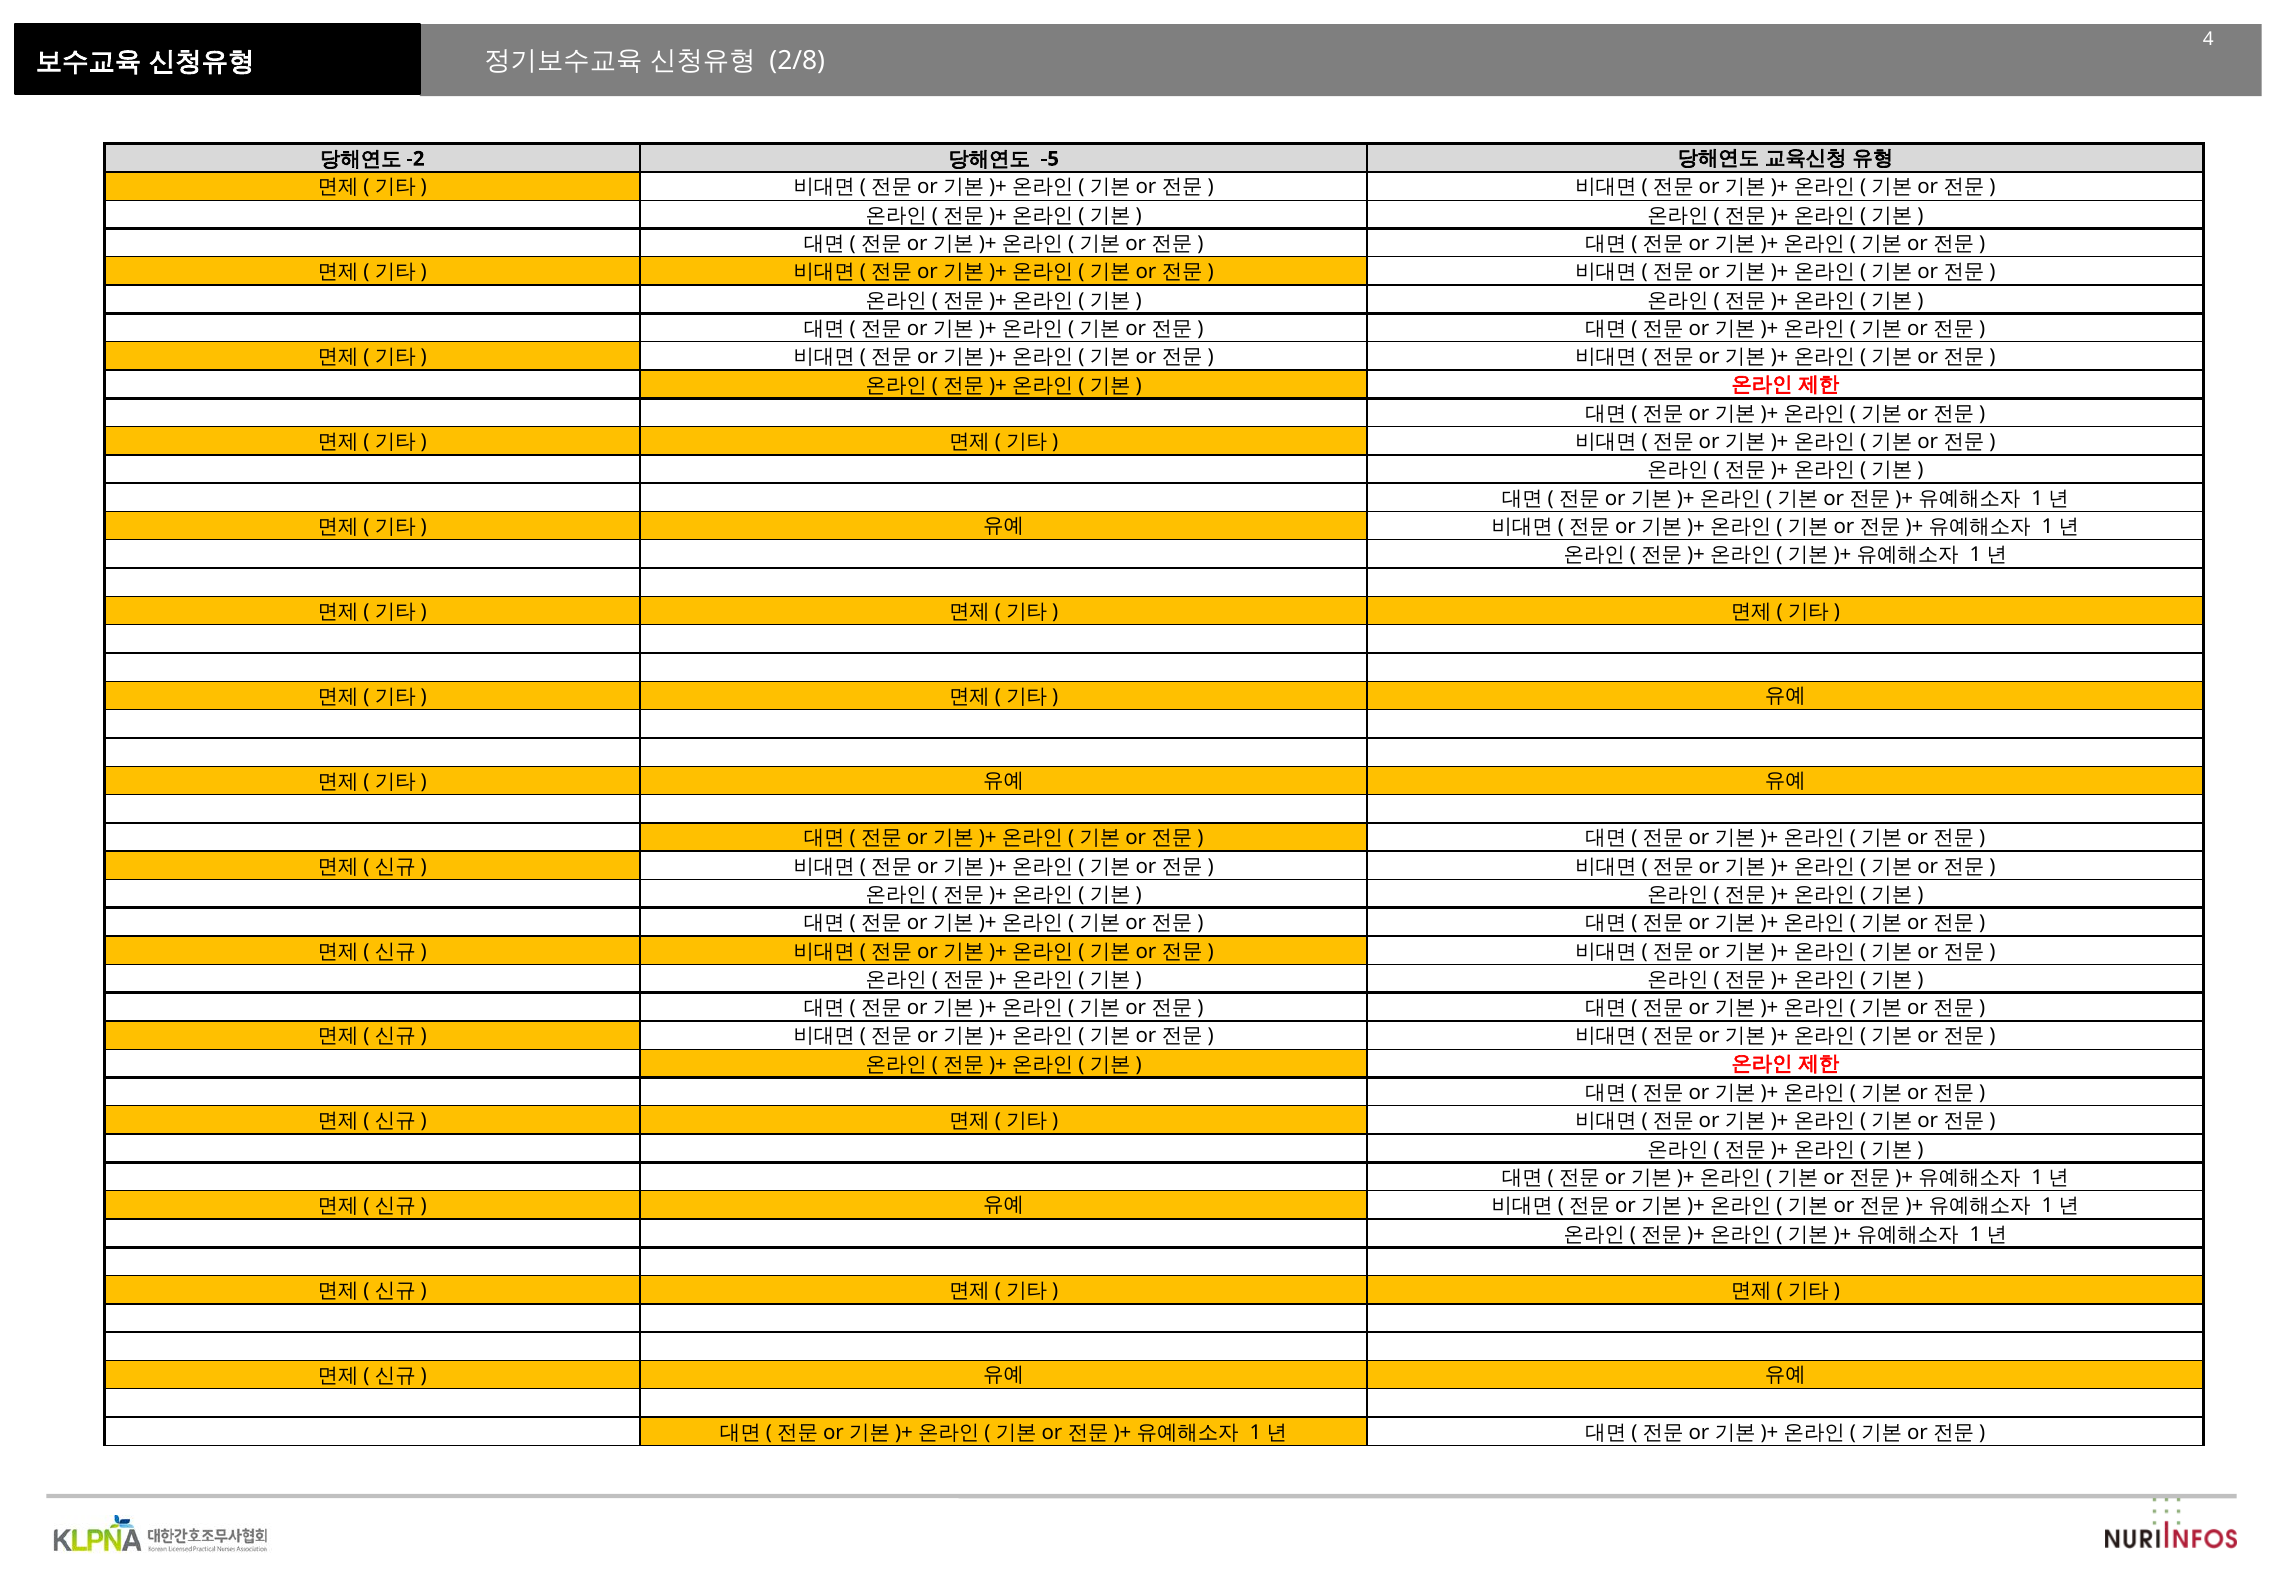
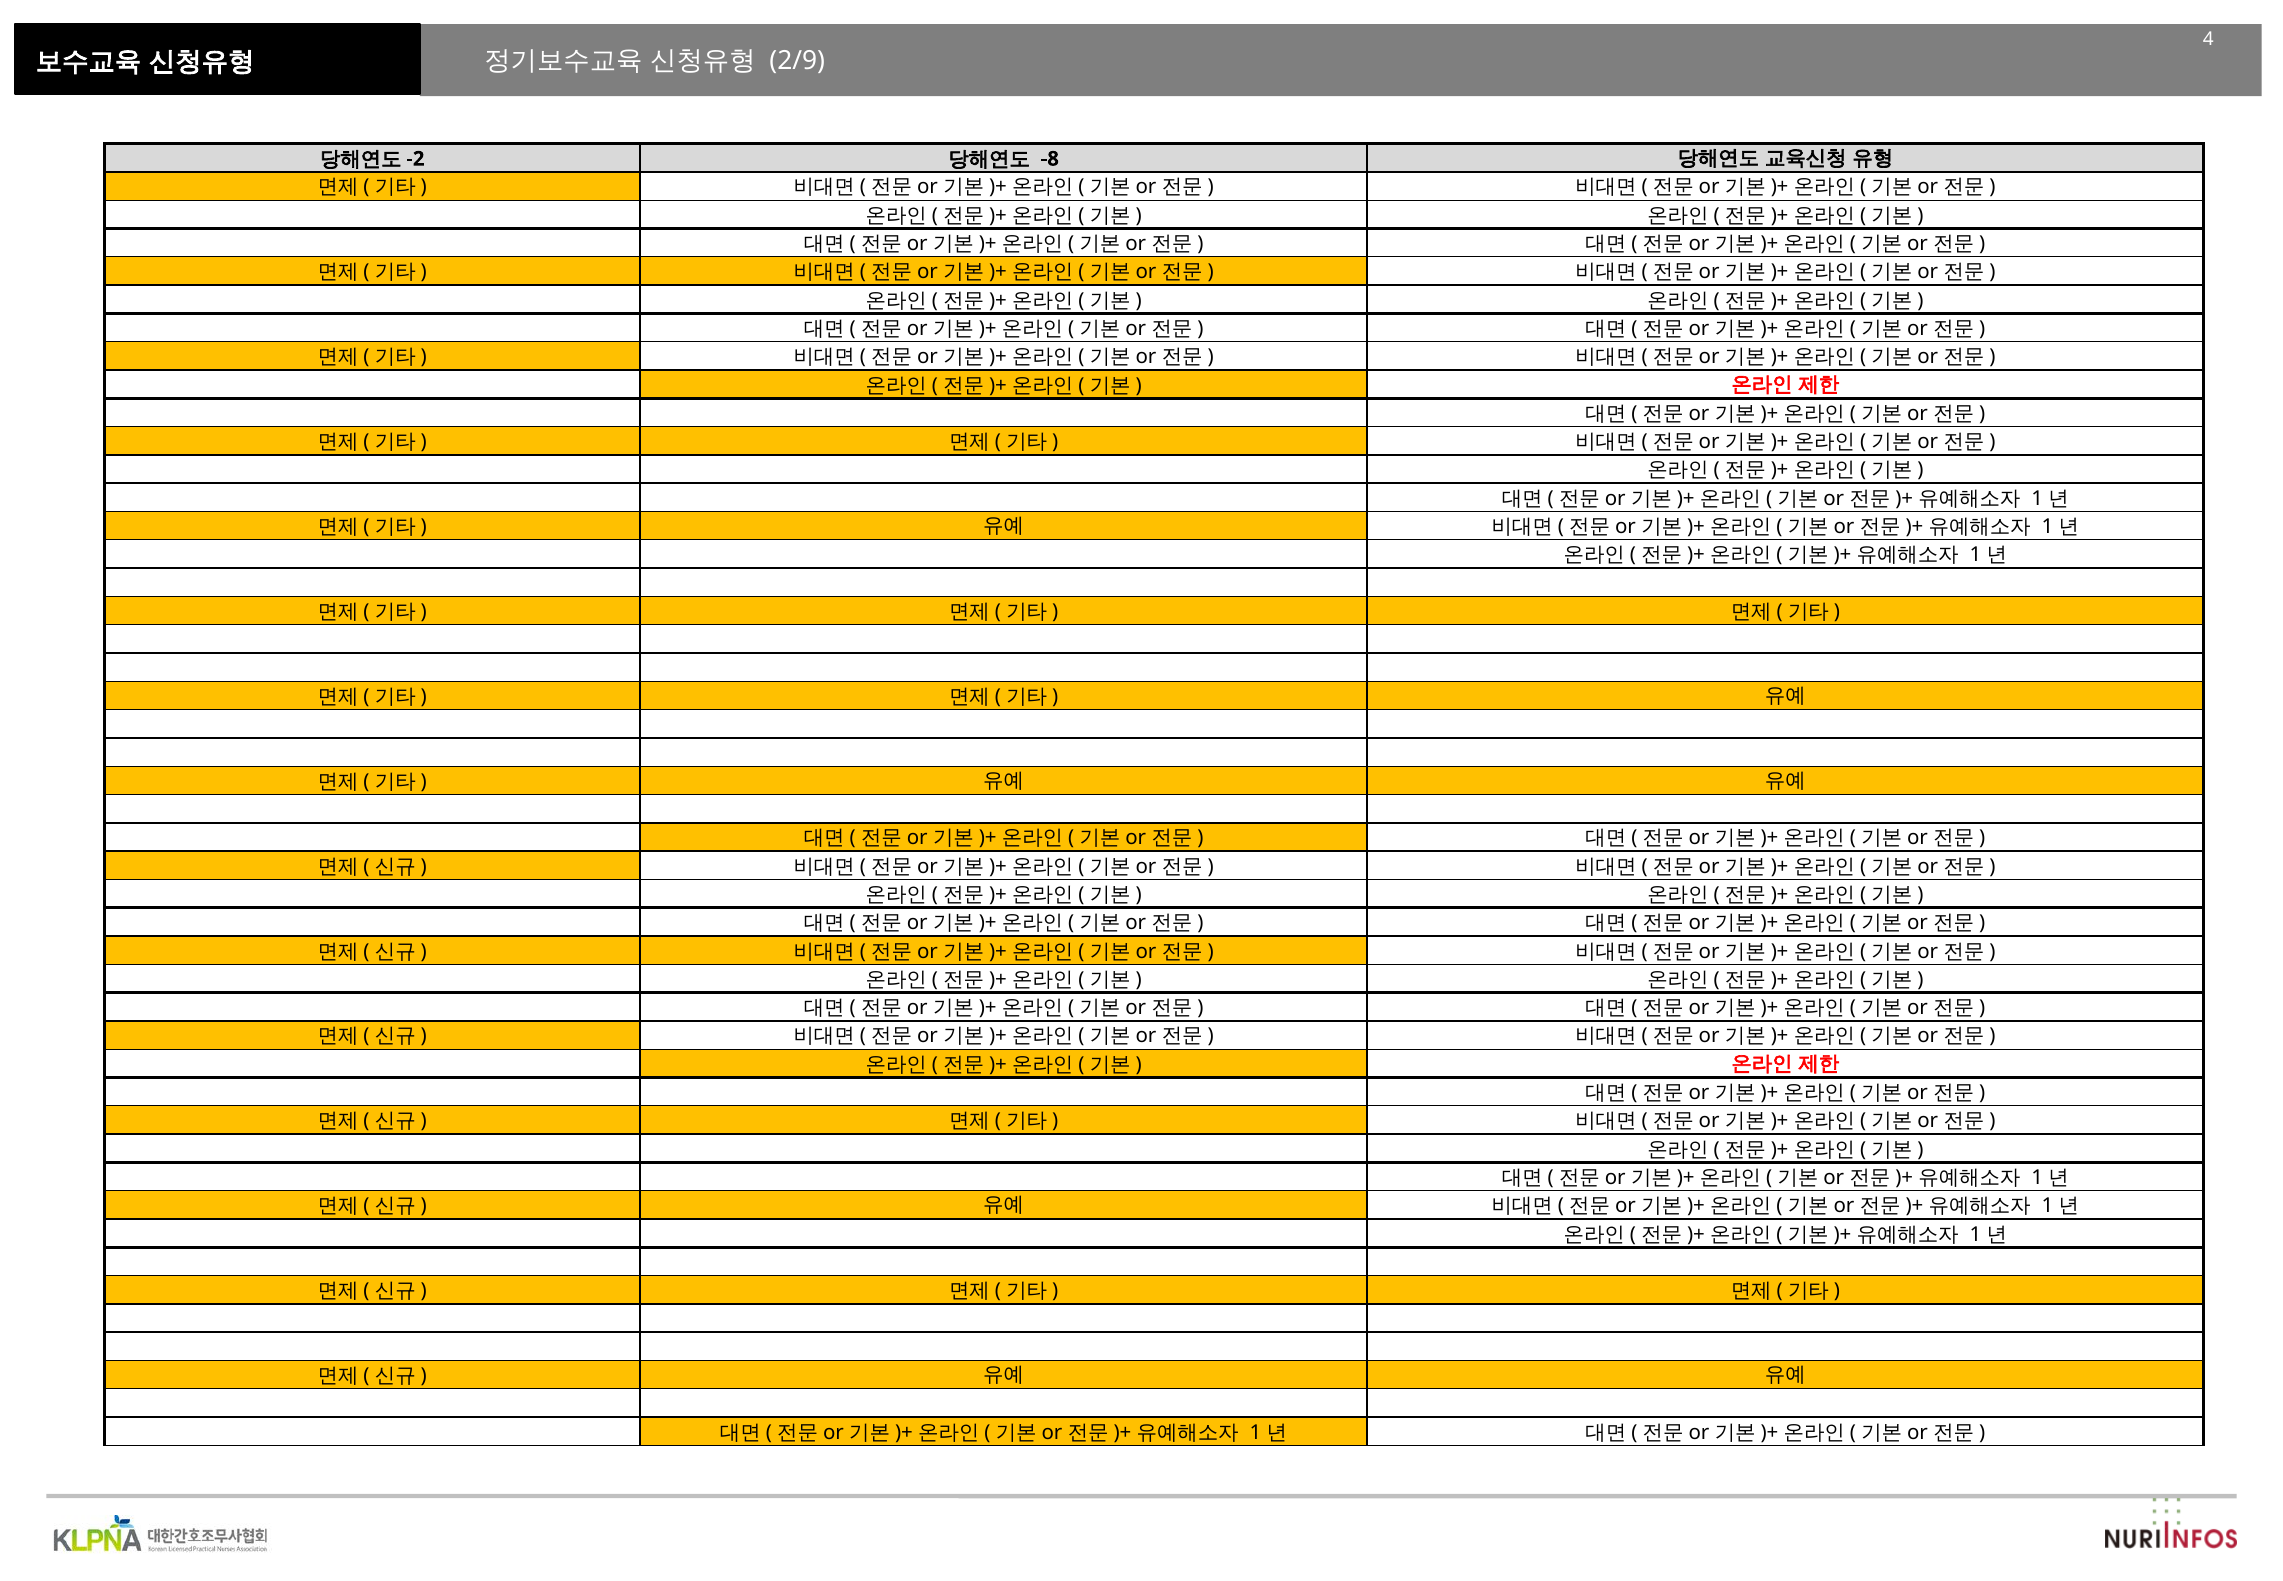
2/8: 2/8 -> 2/9
-5: -5 -> -8
